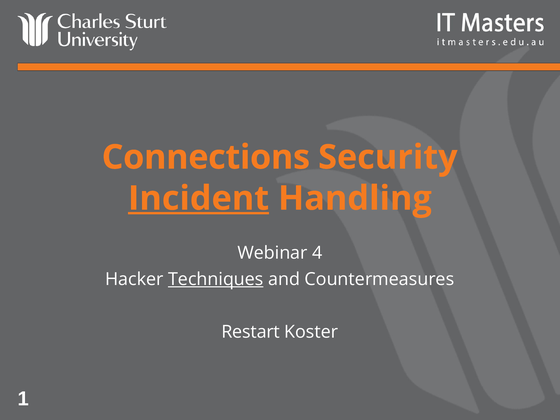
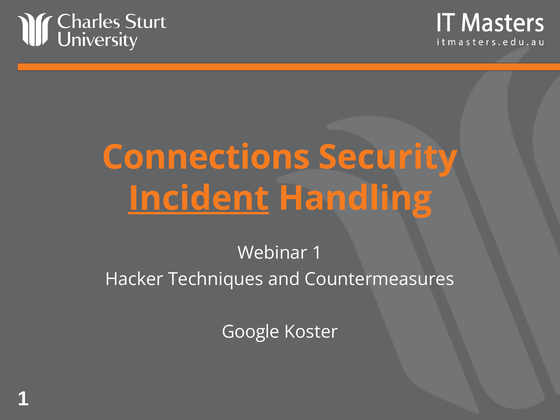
Webinar 4: 4 -> 1
Techniques underline: present -> none
Restart: Restart -> Google
